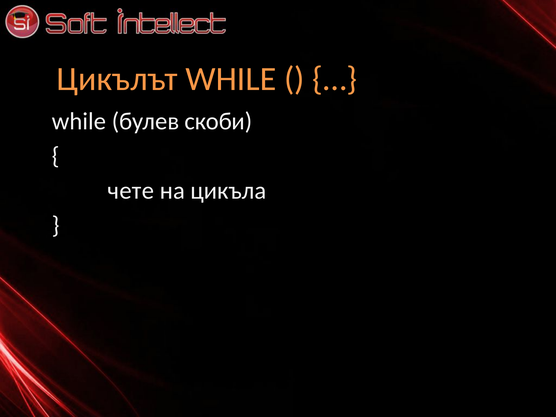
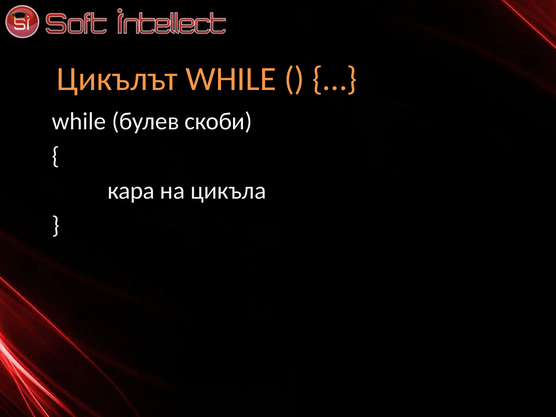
чете: чете -> кара
